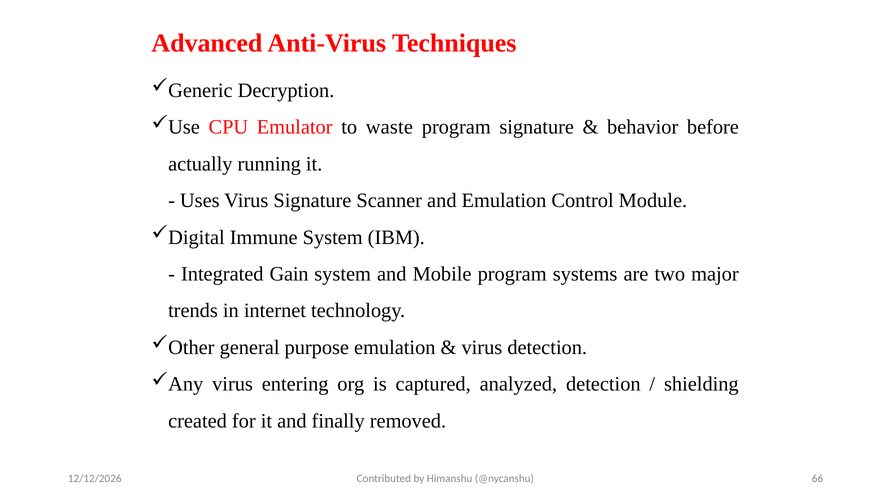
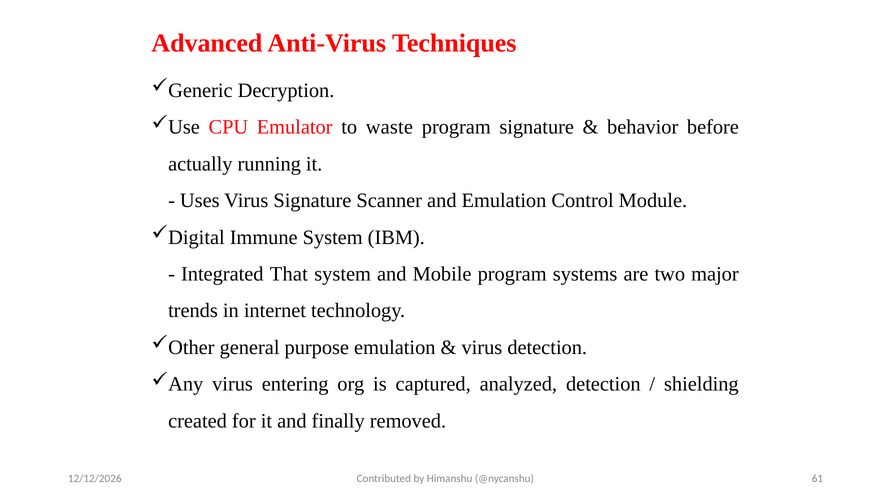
Gain: Gain -> That
66: 66 -> 61
